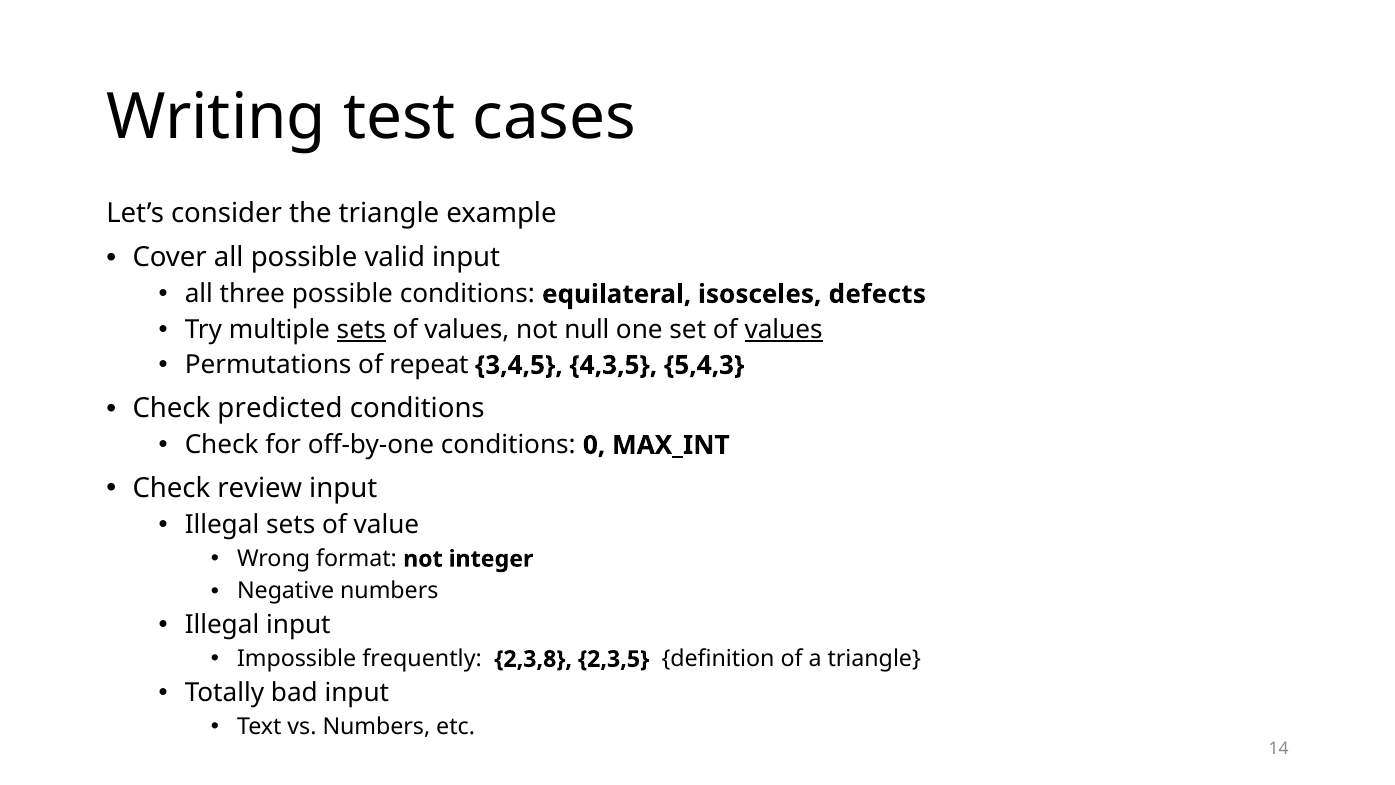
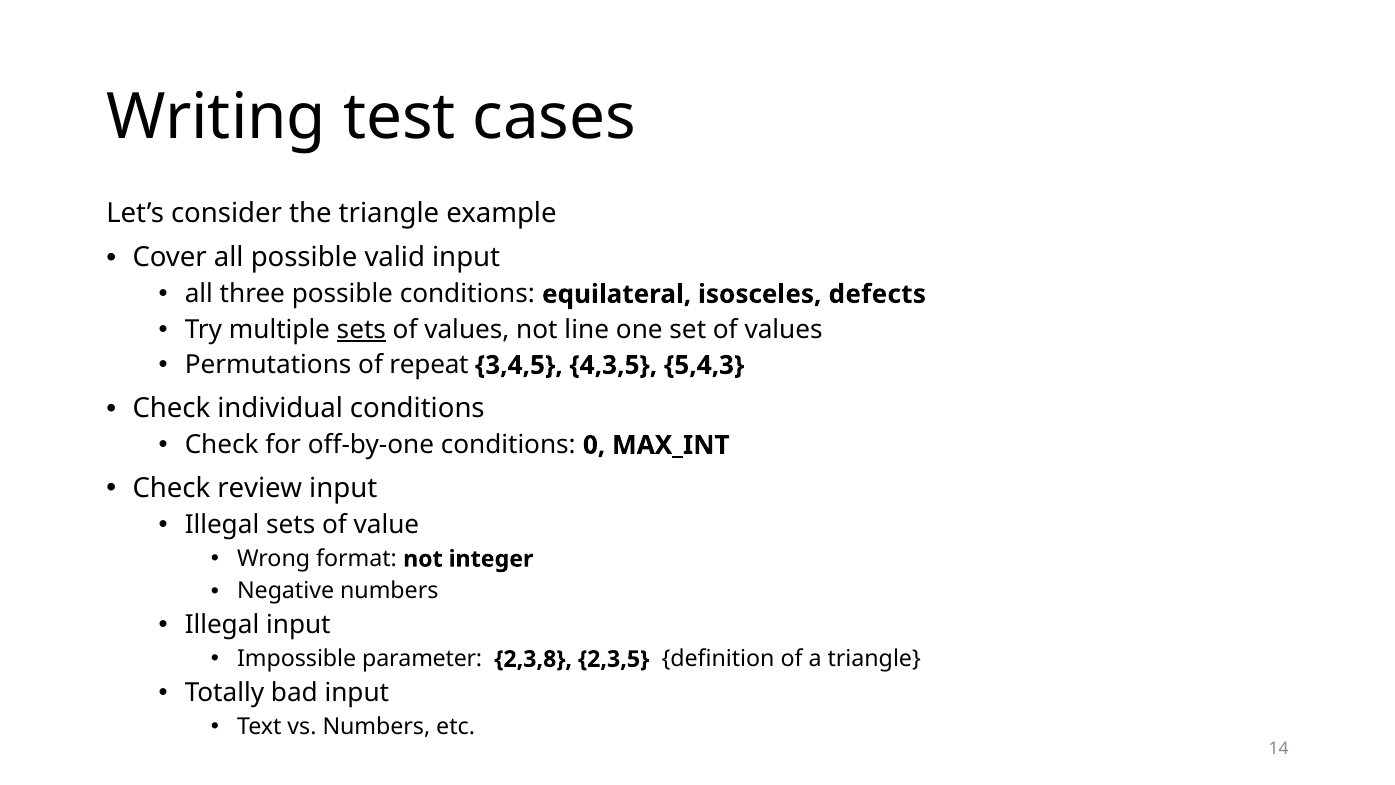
null: null -> line
values at (784, 330) underline: present -> none
predicted: predicted -> individual
frequently: frequently -> parameter
